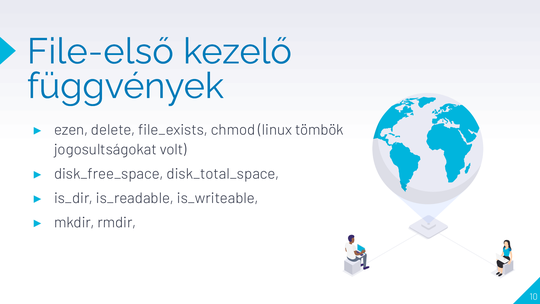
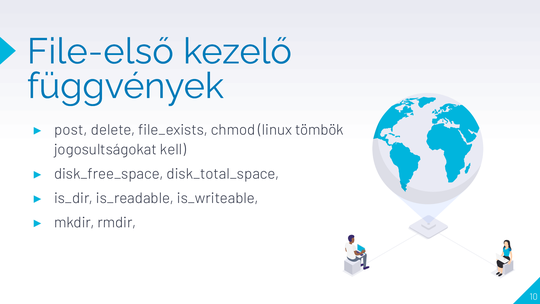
ezen: ezen -> post
volt: volt -> kell
